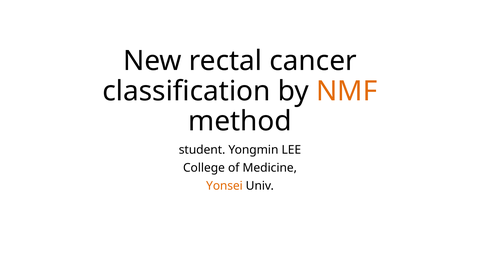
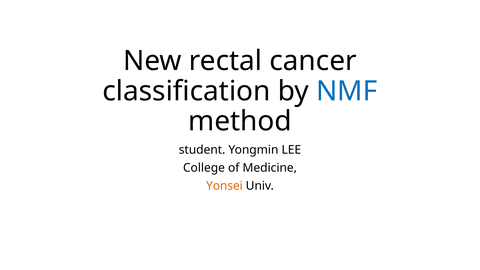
NMF colour: orange -> blue
